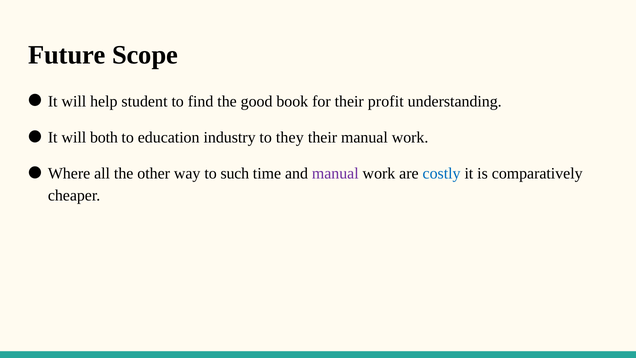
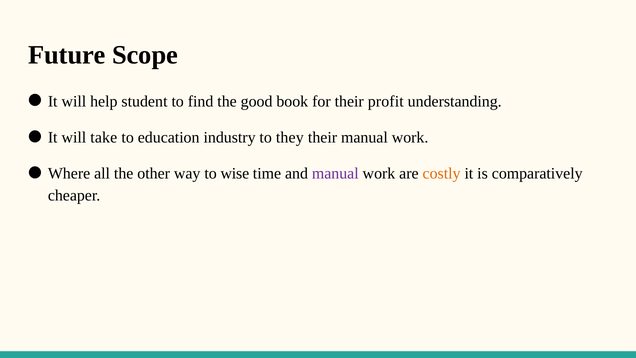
both: both -> take
such: such -> wise
costly colour: blue -> orange
